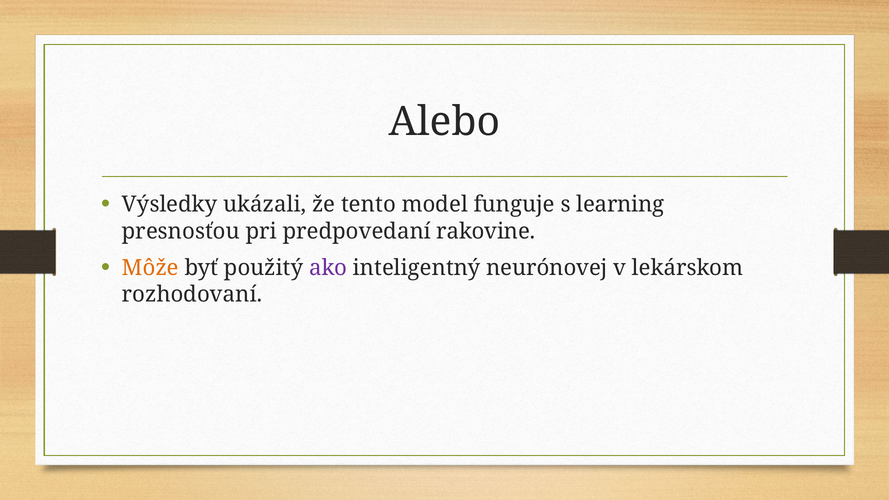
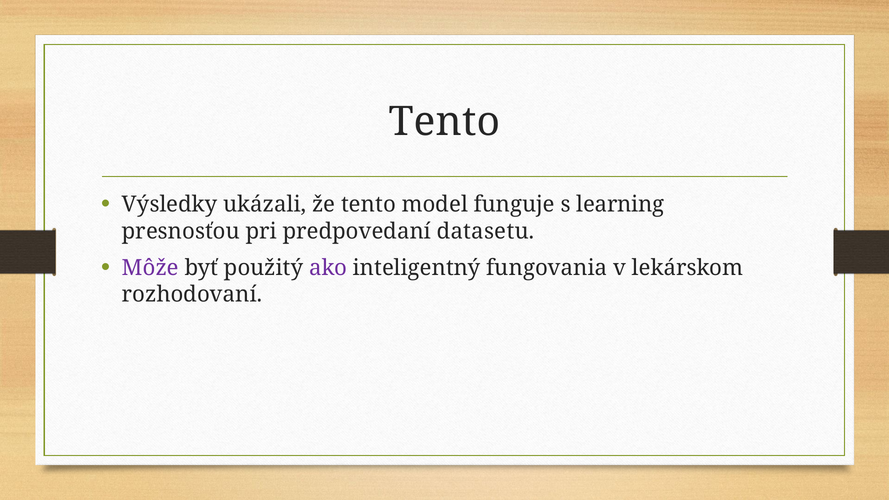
Alebo at (444, 122): Alebo -> Tento
rakovine: rakovine -> datasetu
Môže colour: orange -> purple
neurónovej: neurónovej -> fungovania
